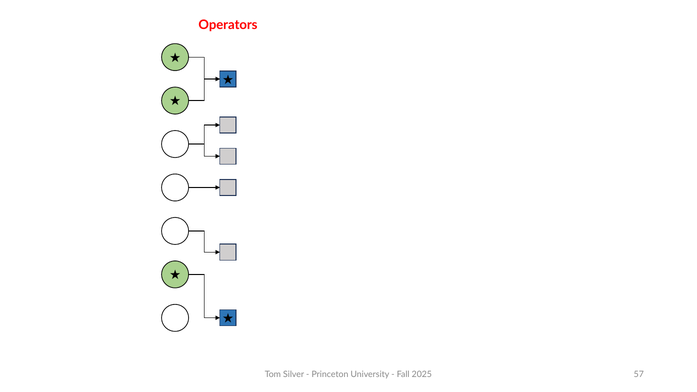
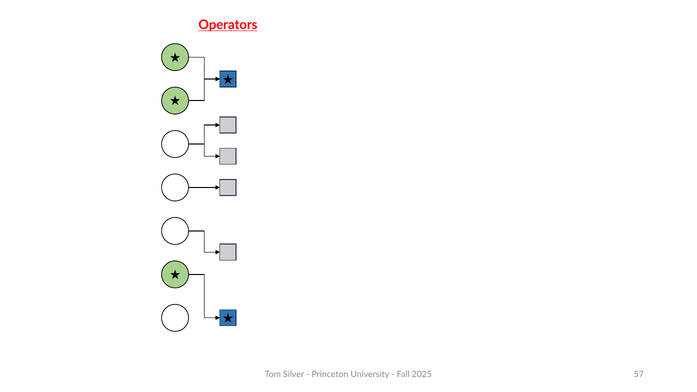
Operators underline: none -> present
